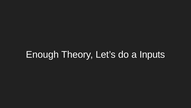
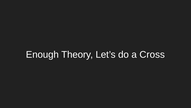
Inputs: Inputs -> Cross
